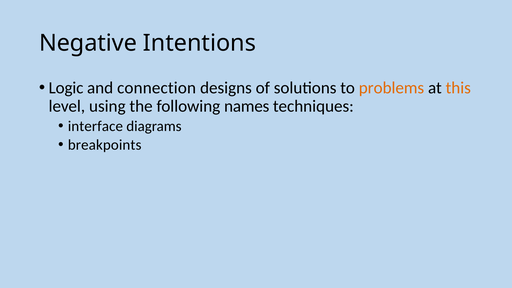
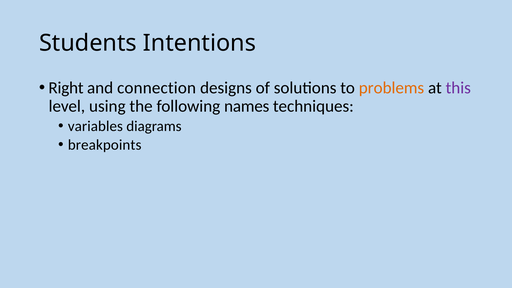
Negative: Negative -> Students
Logic: Logic -> Right
this colour: orange -> purple
interface: interface -> variables
